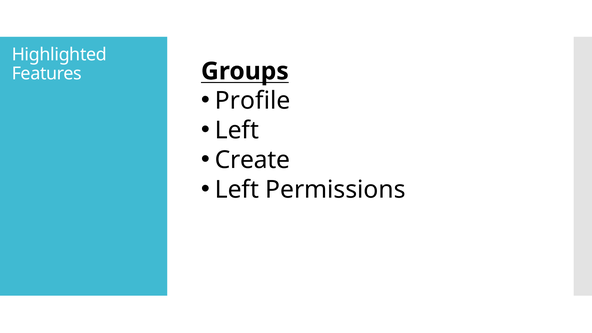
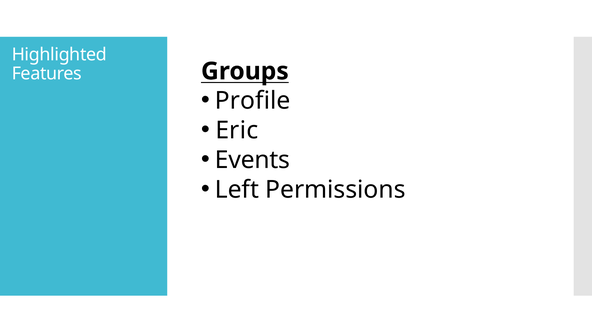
Left at (237, 130): Left -> Eric
Create: Create -> Events
